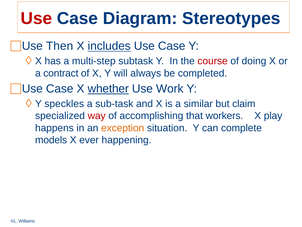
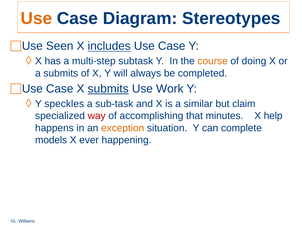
Use at (36, 18) colour: red -> orange
Then: Then -> Seen
course colour: red -> orange
a contract: contract -> submits
X whether: whether -> submits
workers: workers -> minutes
play: play -> help
